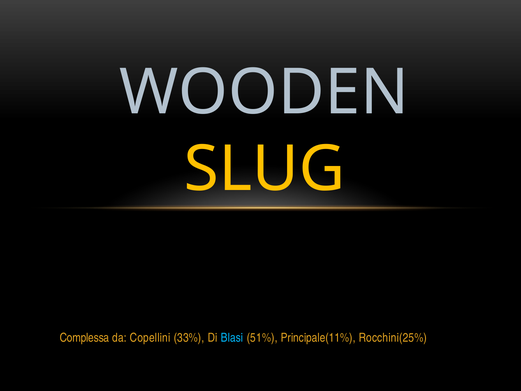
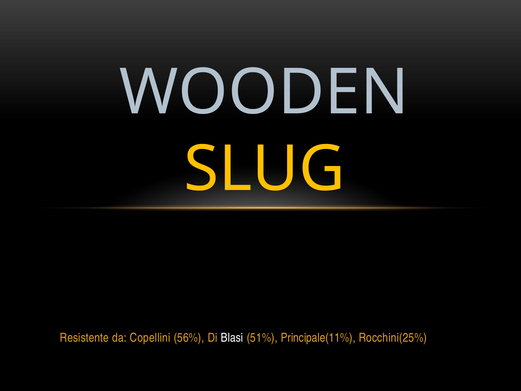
Complessa: Complessa -> Resistente
33%: 33% -> 56%
Blasi colour: light blue -> white
